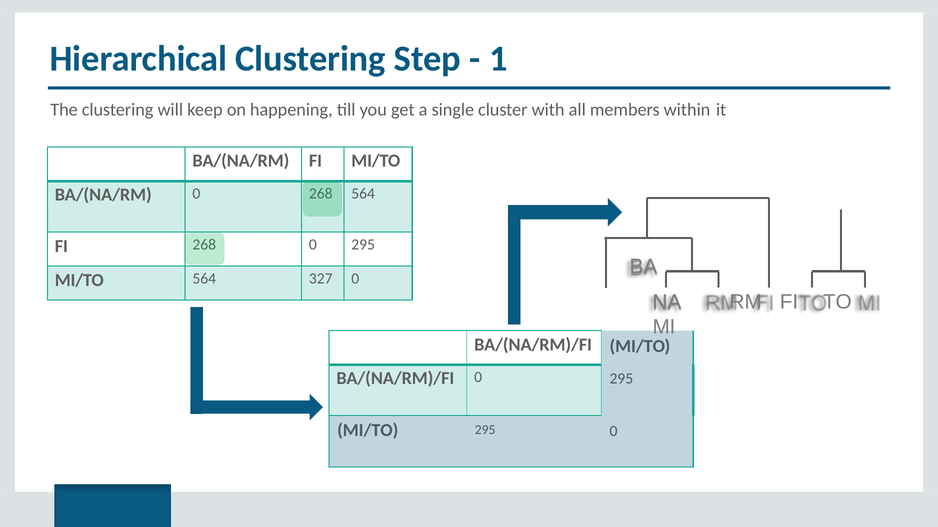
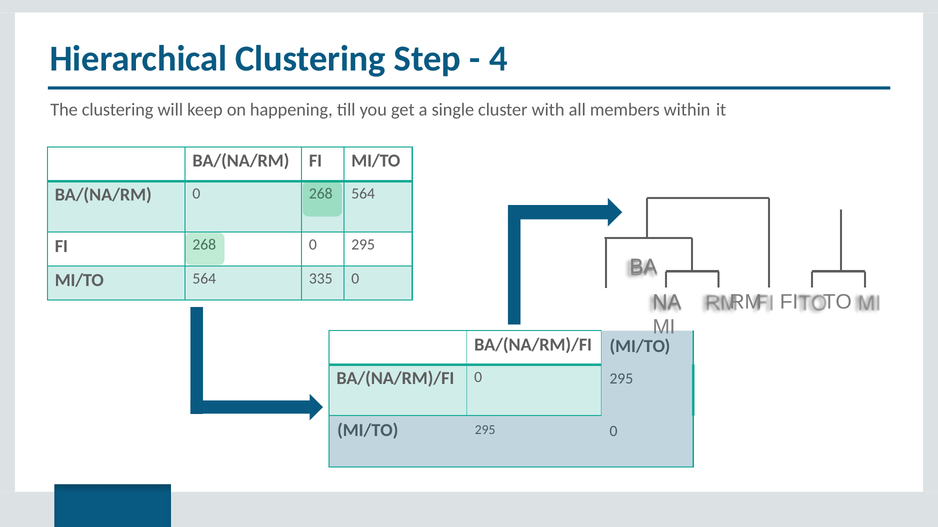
1: 1 -> 4
327: 327 -> 335
